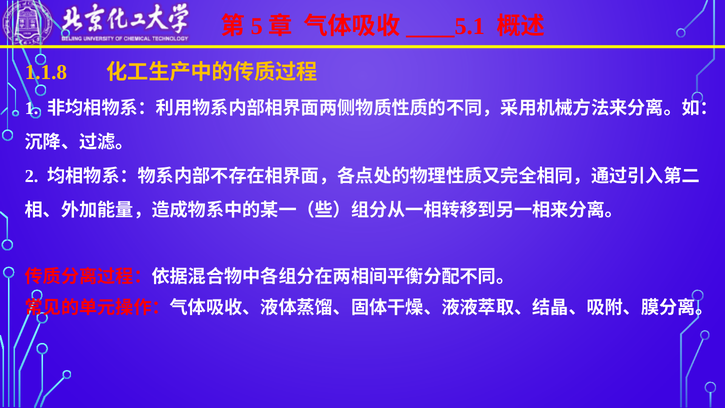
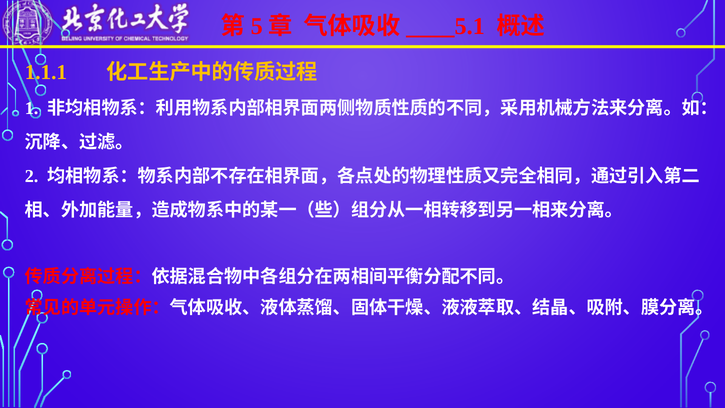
1.1.8: 1.1.8 -> 1.1.1
